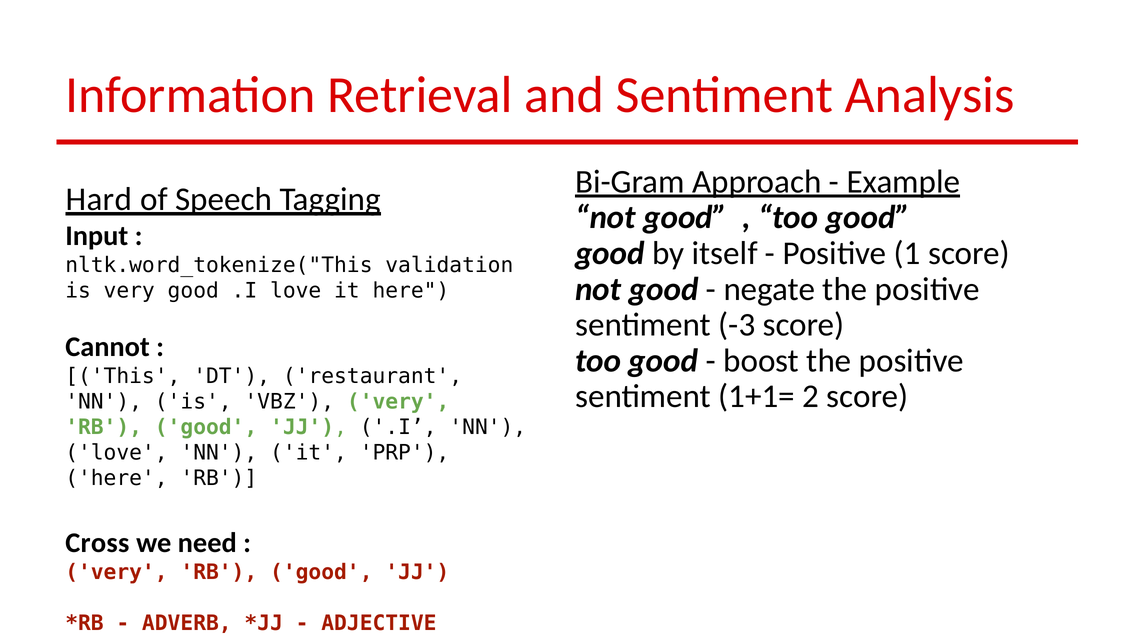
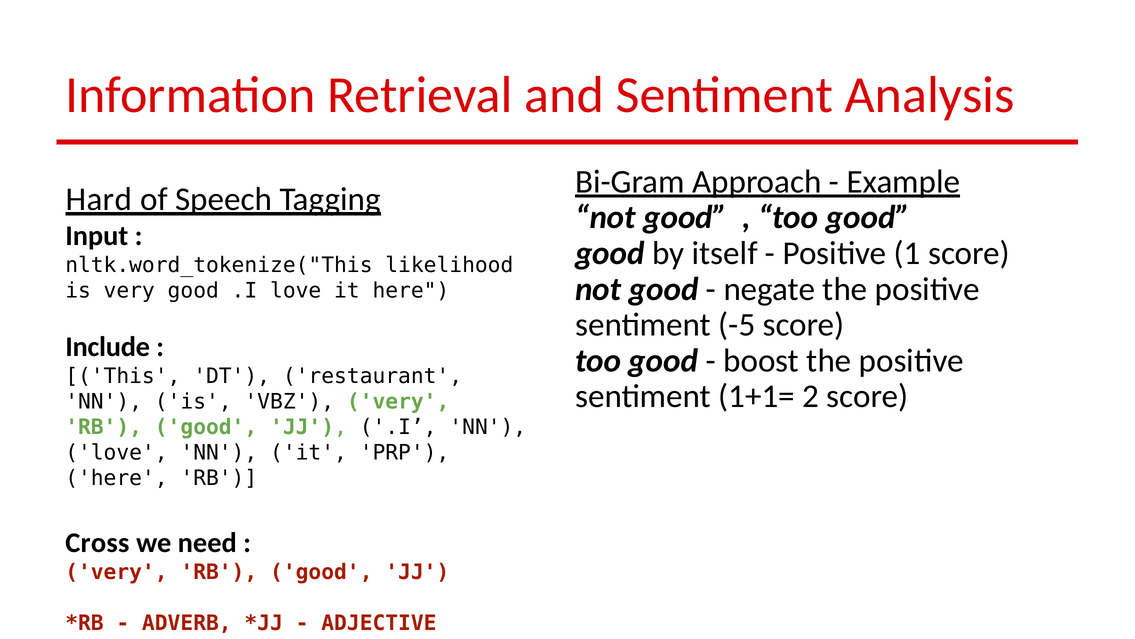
validation: validation -> likelihood
-3: -3 -> -5
Cannot: Cannot -> Include
